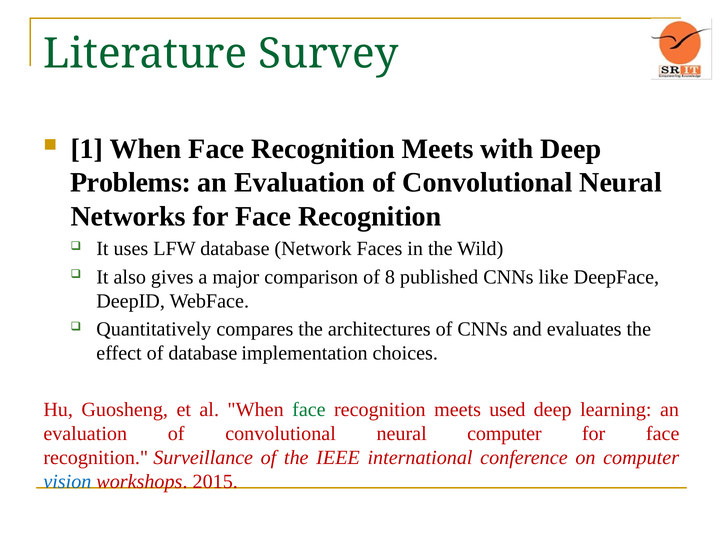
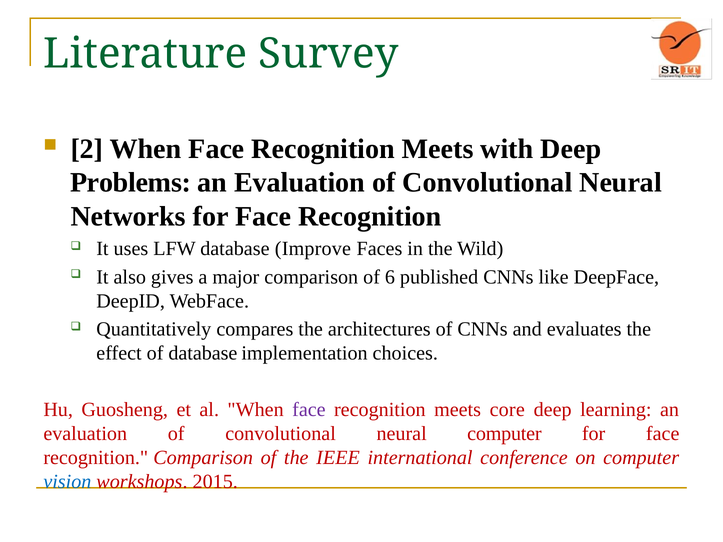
1: 1 -> 2
Network: Network -> Improve
8: 8 -> 6
face at (309, 410) colour: green -> purple
used: used -> core
recognition Surveillance: Surveillance -> Comparison
